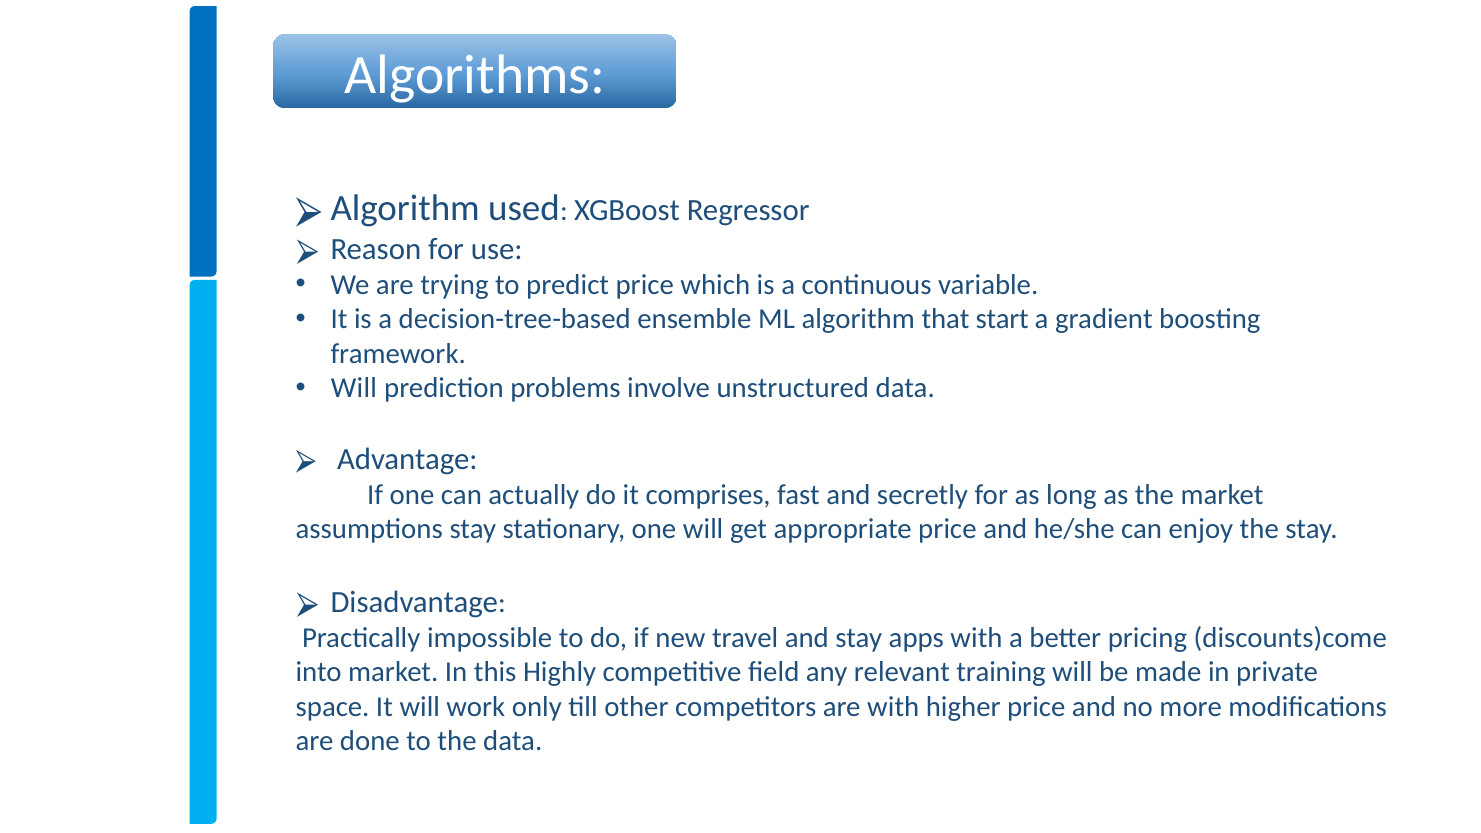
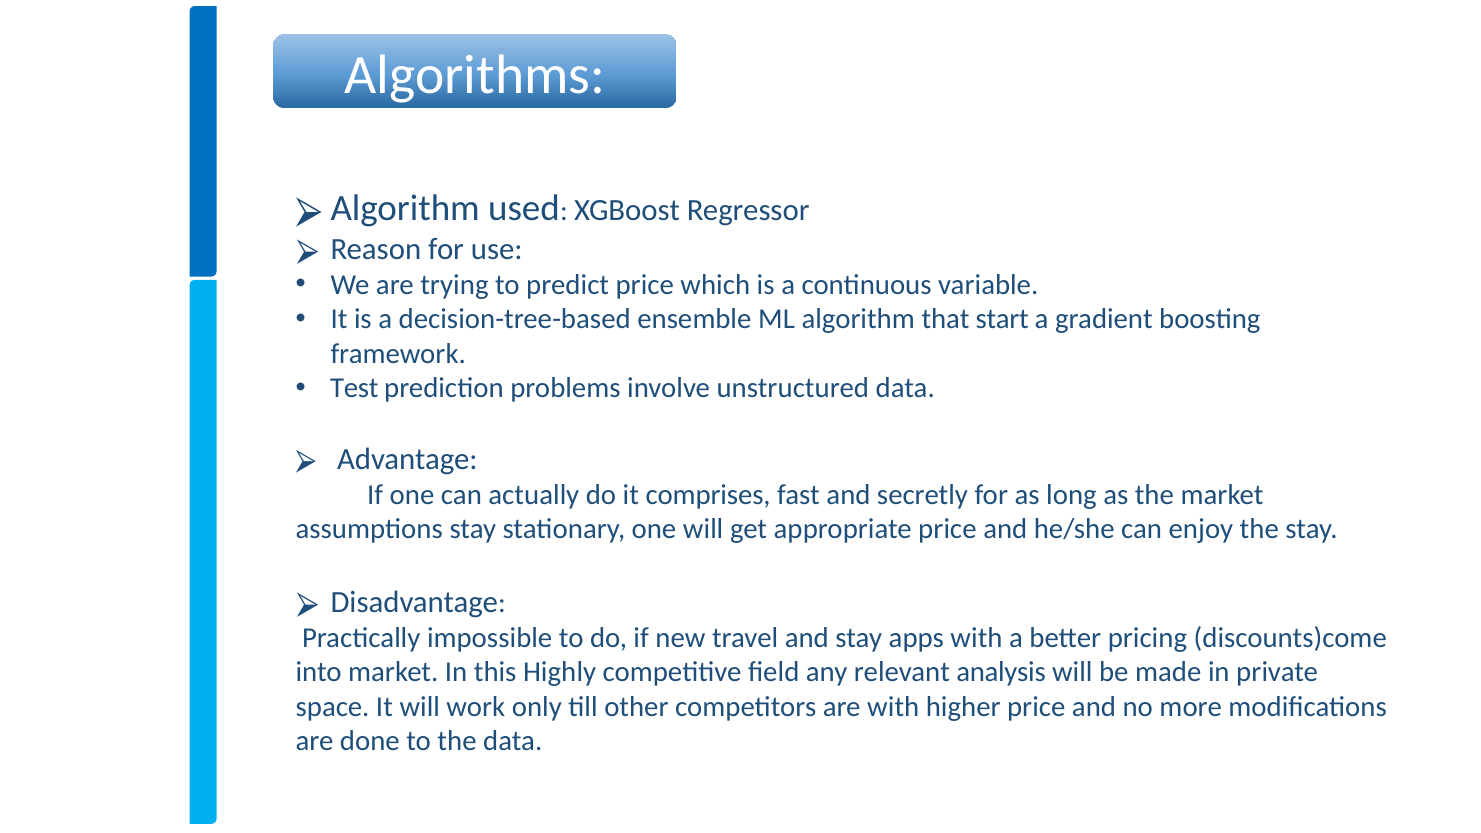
Will at (354, 388): Will -> Test
training: training -> analysis
